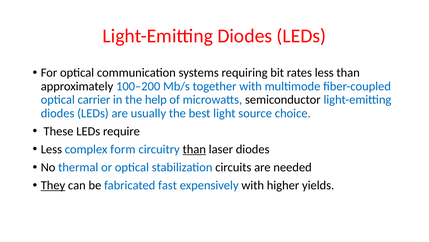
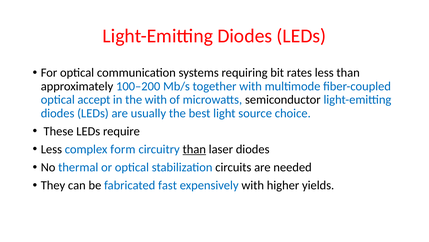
carrier: carrier -> accept
the help: help -> with
They underline: present -> none
